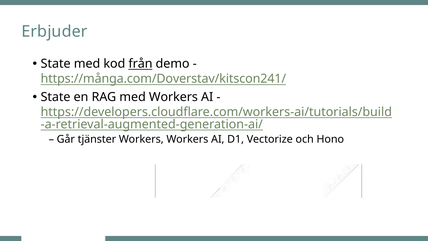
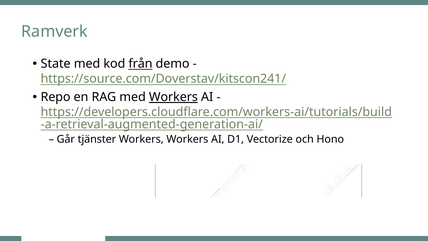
Erbjuder: Erbjuder -> Ramverk
https://många.com/Doverstav/kitscon241/: https://många.com/Doverstav/kitscon241/ -> https://source.com/Doverstav/kitscon241/
State at (56, 97): State -> Repo
Workers at (173, 97) underline: none -> present
